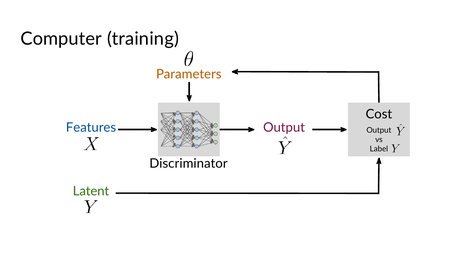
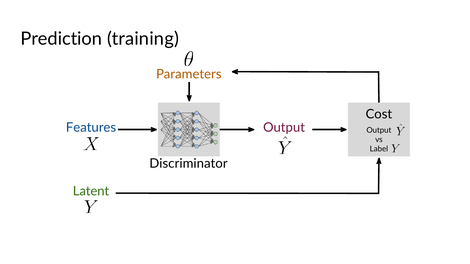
Computer: Computer -> Prediction
